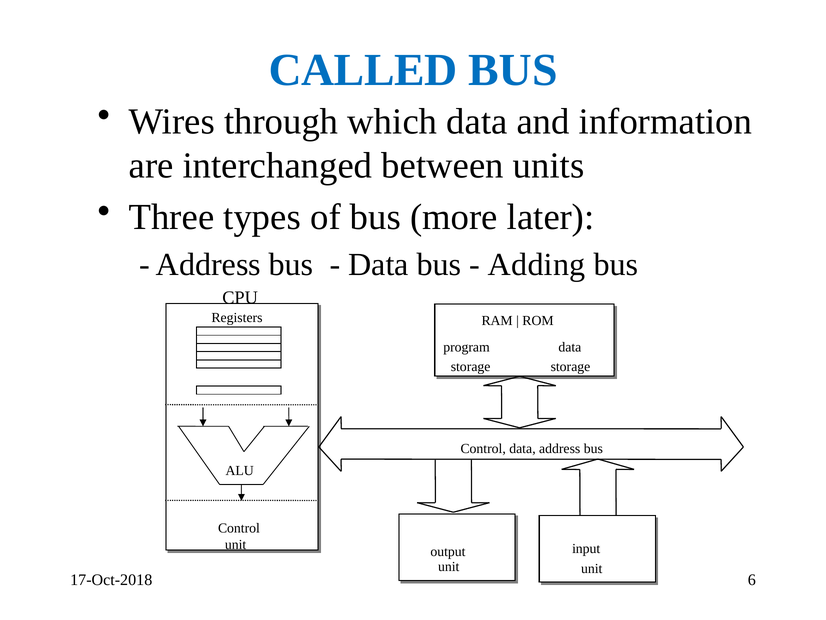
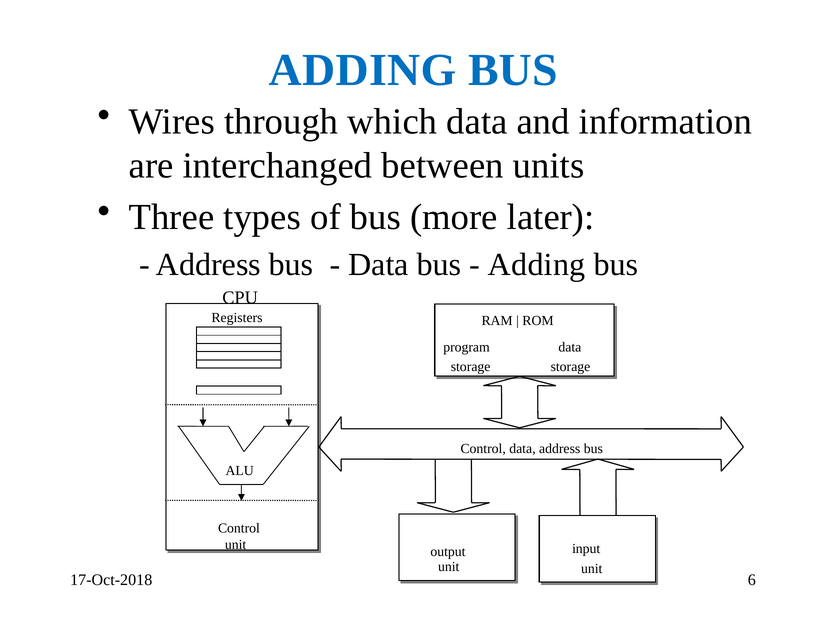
CALLED at (363, 70): CALLED -> ADDING
